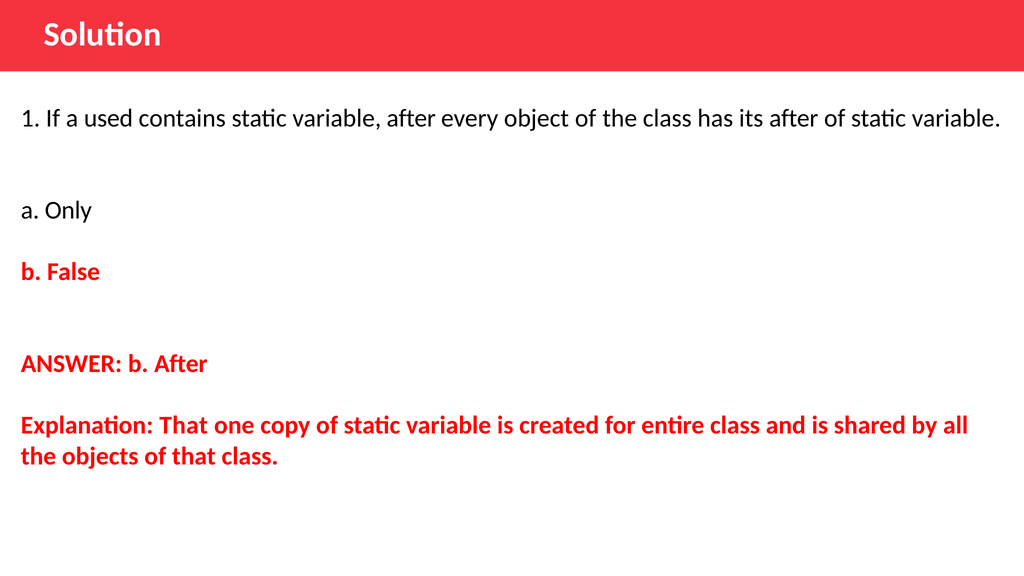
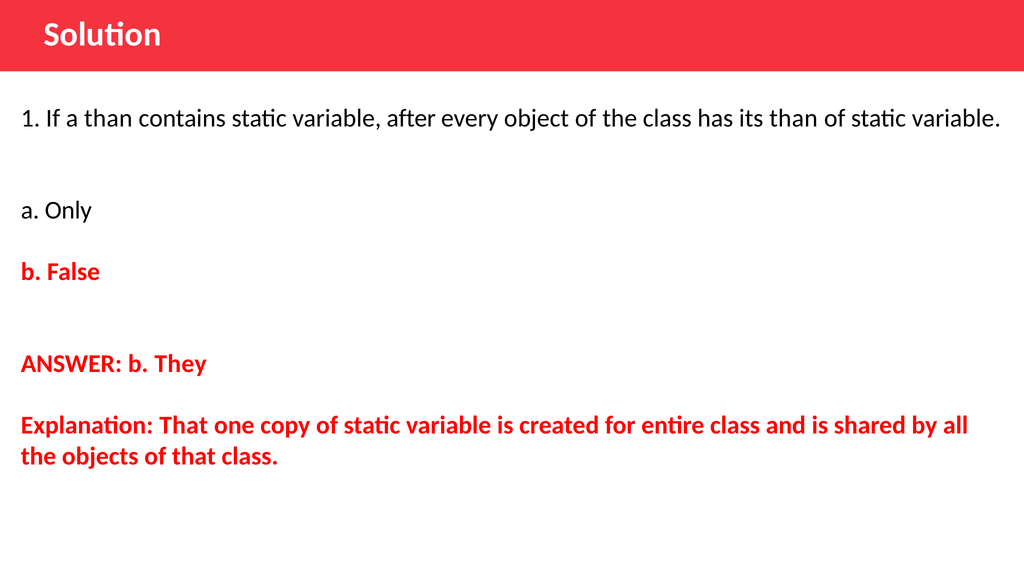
a used: used -> than
its after: after -> than
b After: After -> They
